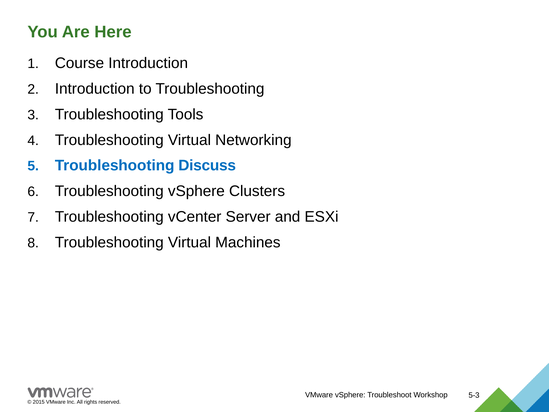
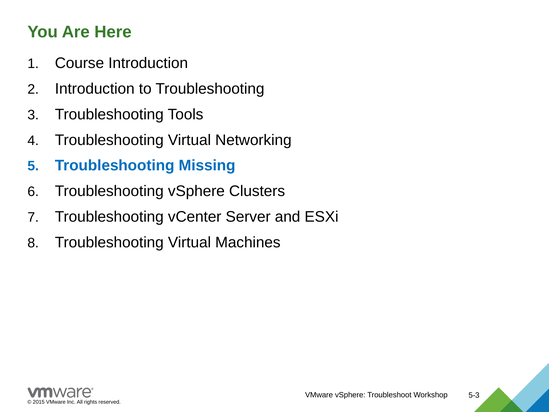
Discuss: Discuss -> Missing
